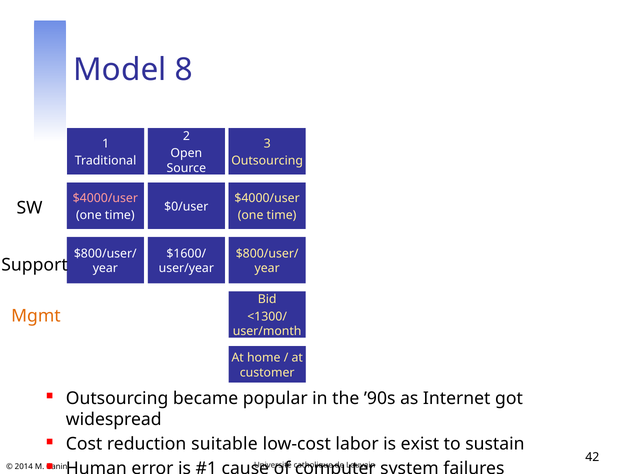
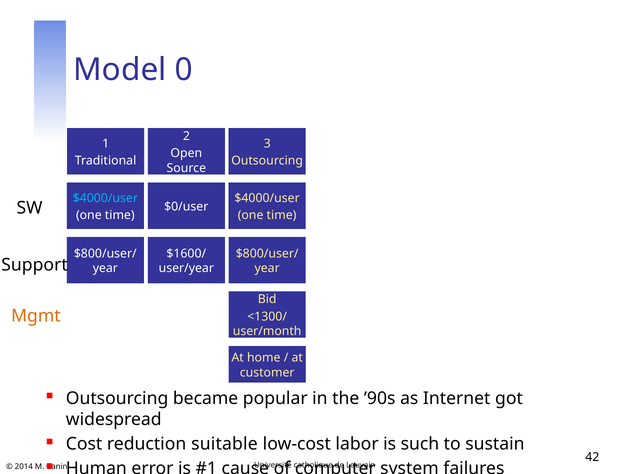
8: 8 -> 0
$4000/user at (105, 198) colour: pink -> light blue
exist: exist -> such
